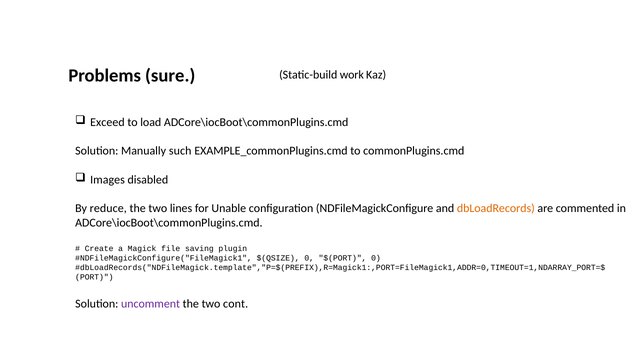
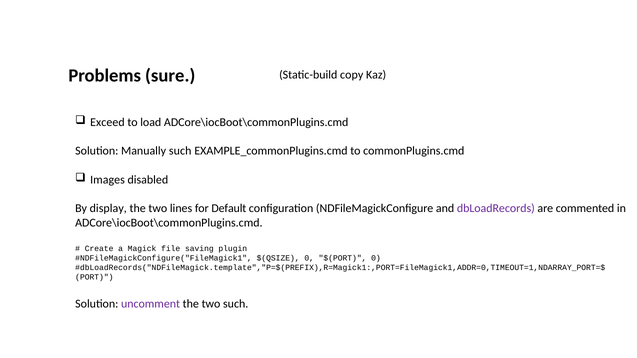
work: work -> copy
reduce: reduce -> display
Unable: Unable -> Default
dbLoadRecords colour: orange -> purple
two cont: cont -> such
